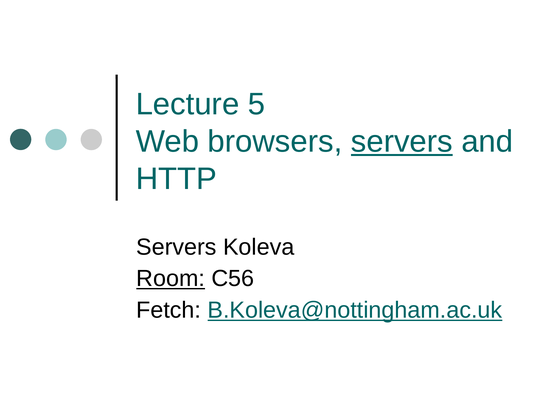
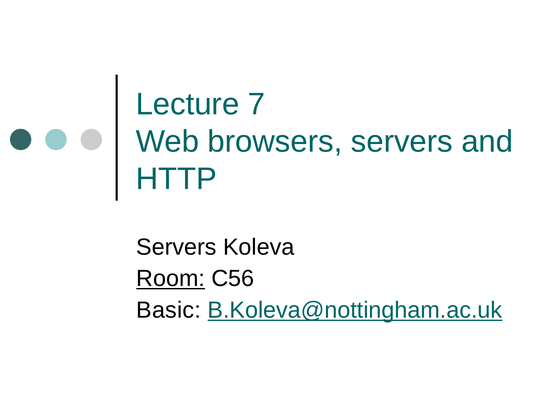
5: 5 -> 7
servers at (402, 142) underline: present -> none
Fetch: Fetch -> Basic
